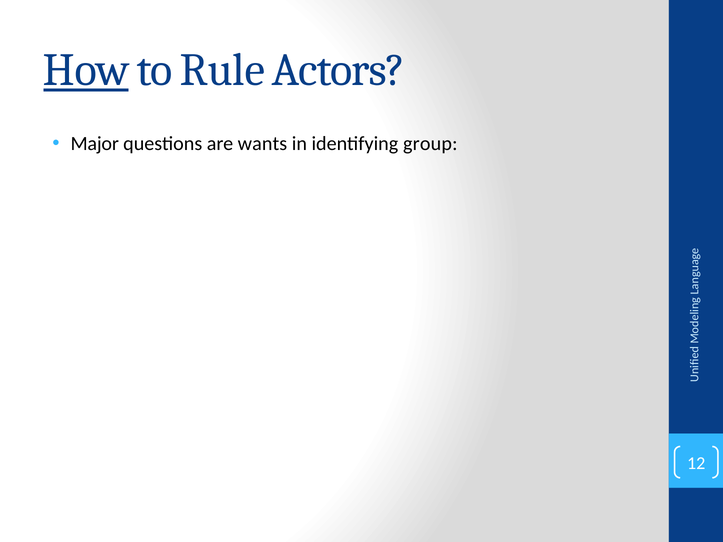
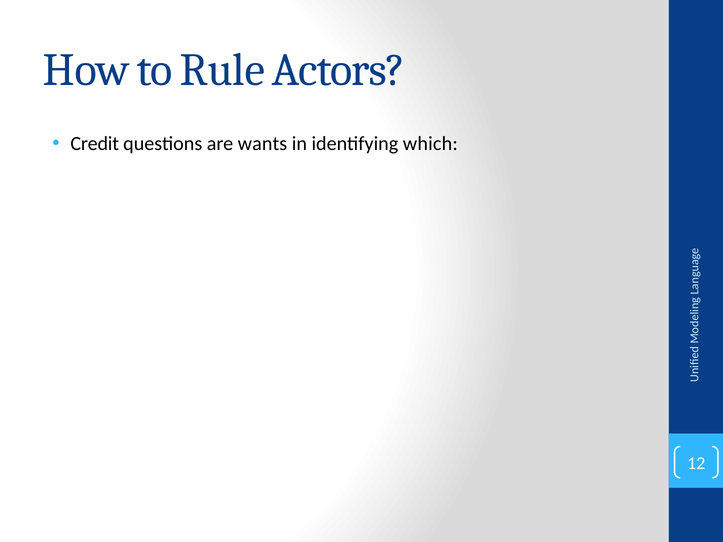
How underline: present -> none
Major: Major -> Credit
group: group -> which
